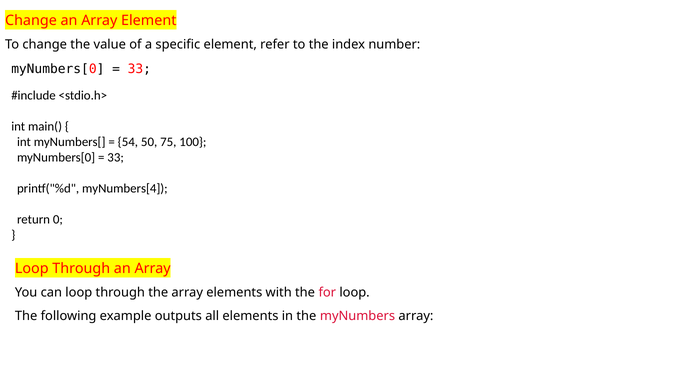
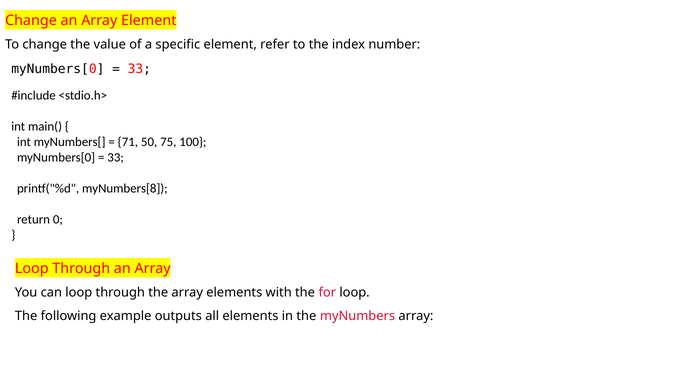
54: 54 -> 71
myNumbers[4: myNumbers[4 -> myNumbers[8
